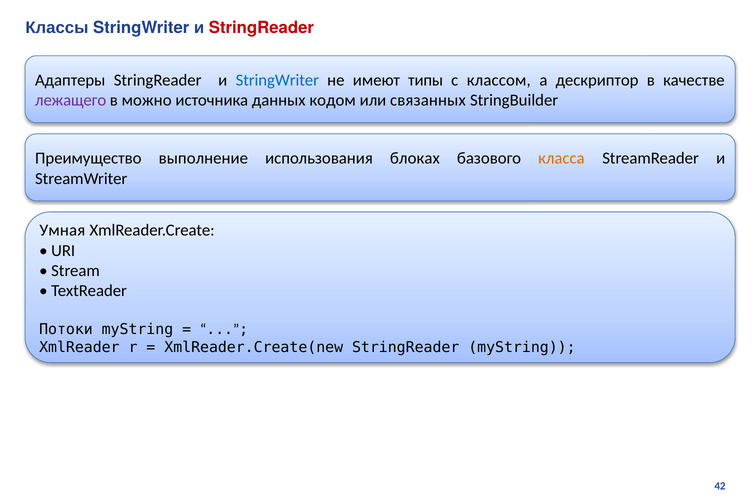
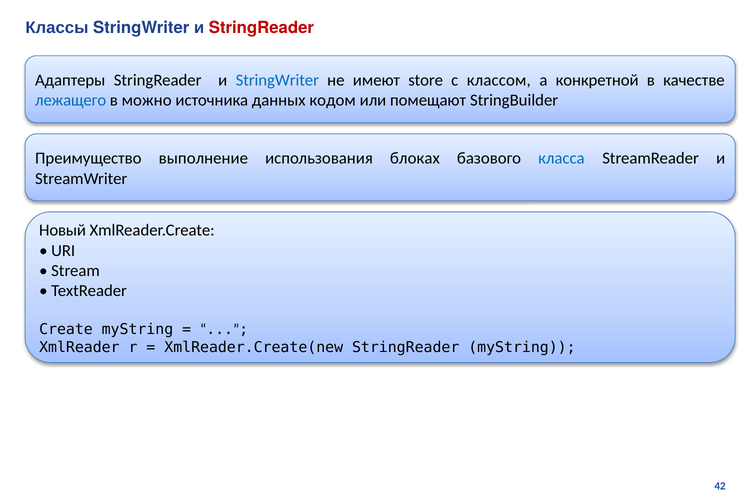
типы: типы -> store
дескриптор: дескриптор -> конкретной
лежащего colour: purple -> blue
связанных: связанных -> помещают
класса colour: orange -> blue
Умная: Умная -> Новый
Потоки: Потоки -> Create
